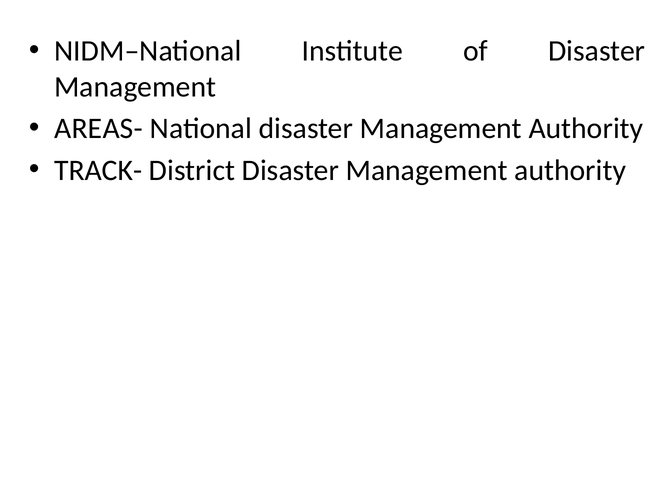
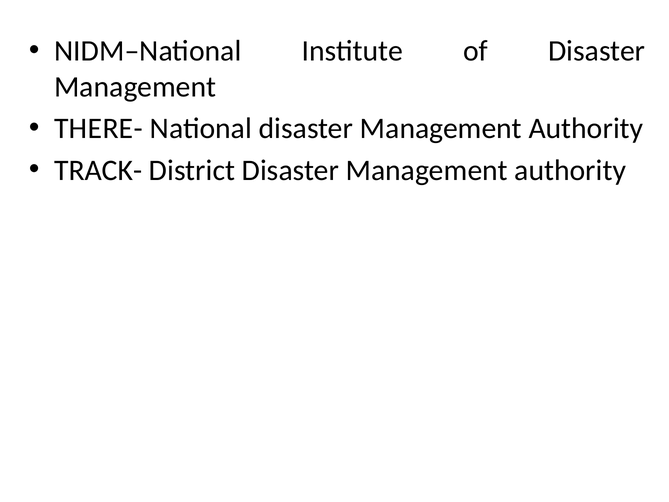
AREAS-: AREAS- -> THERE-
